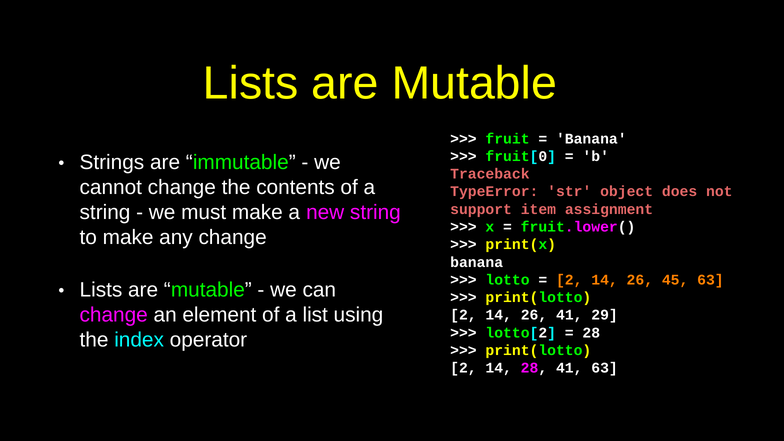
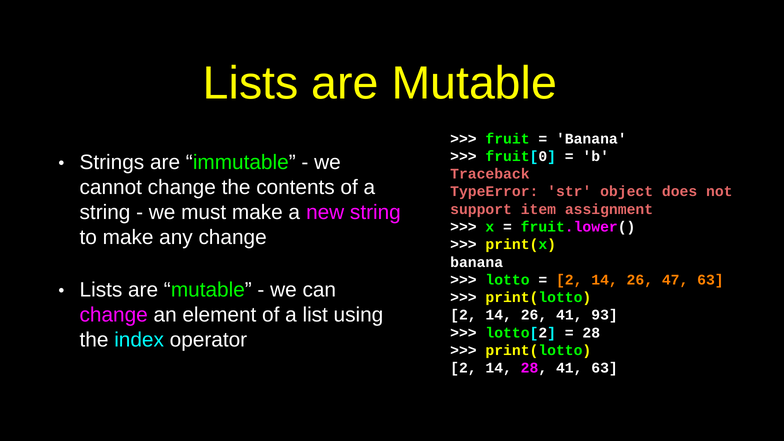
45: 45 -> 47
29: 29 -> 93
